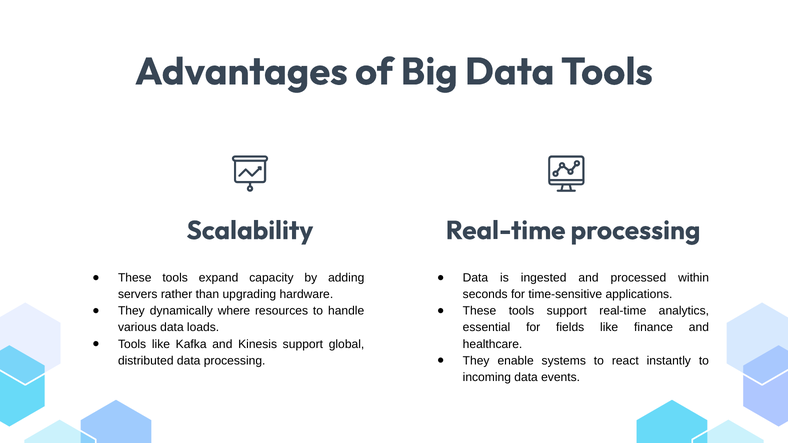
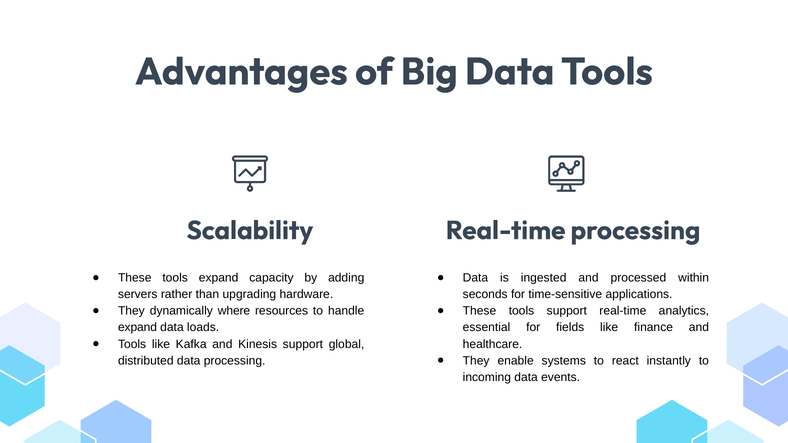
various at (137, 328): various -> expand
